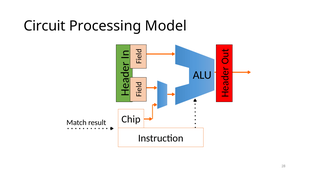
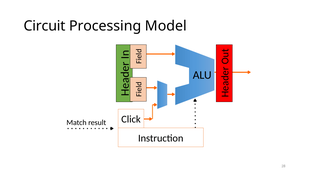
Chip: Chip -> Click
